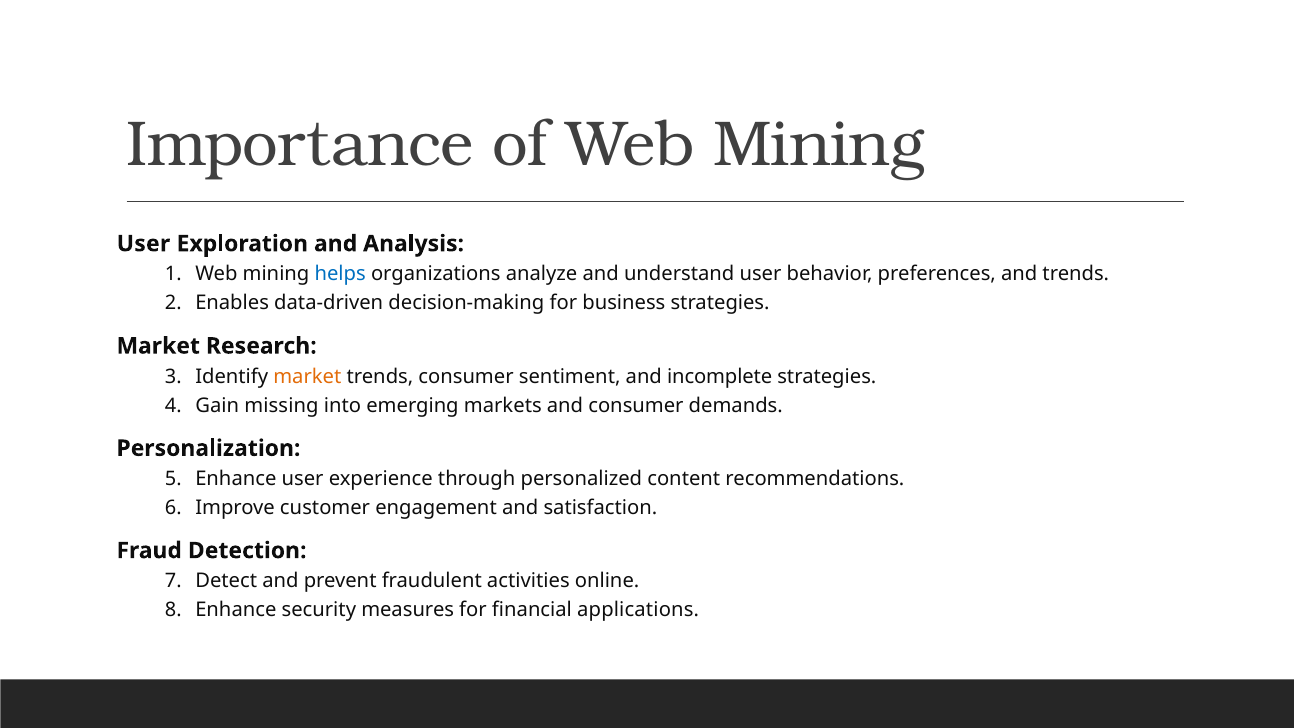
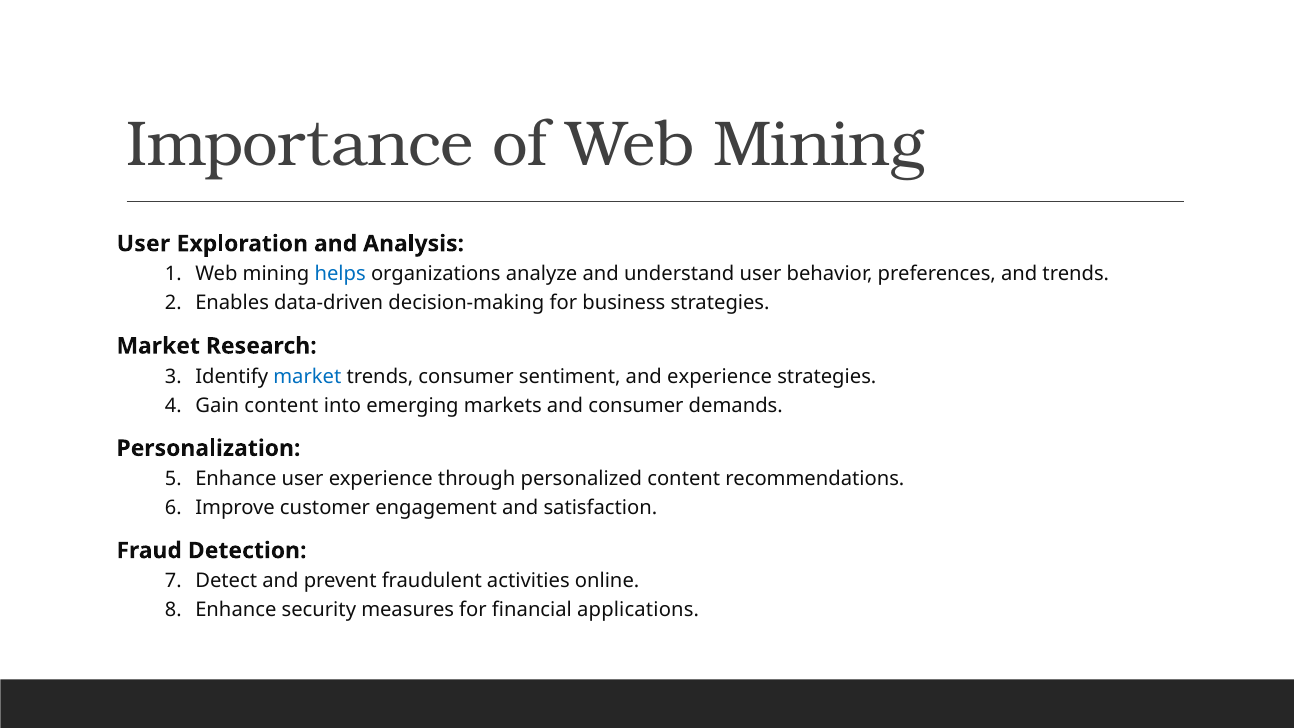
market at (307, 376) colour: orange -> blue
and incomplete: incomplete -> experience
Gain missing: missing -> content
